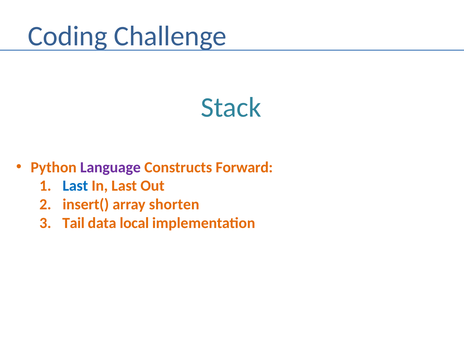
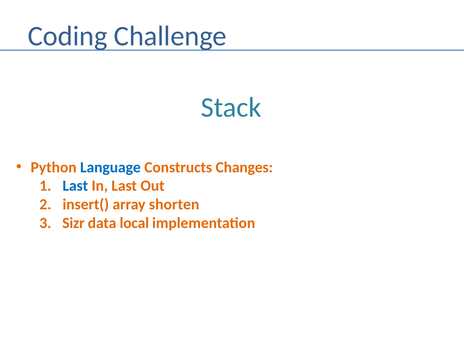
Language colour: purple -> blue
Forward: Forward -> Changes
Tail: Tail -> Sizr
